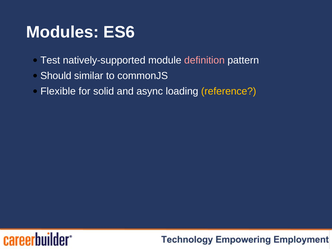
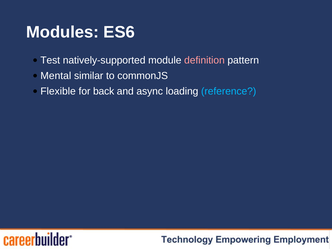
Should: Should -> Mental
solid: solid -> back
reference colour: yellow -> light blue
